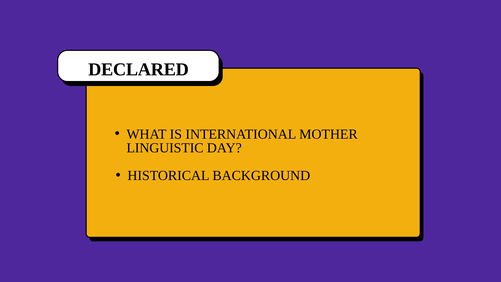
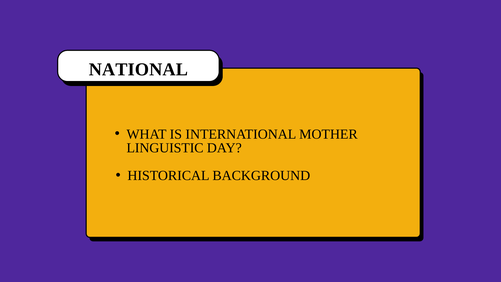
DECLARED: DECLARED -> NATIONAL
